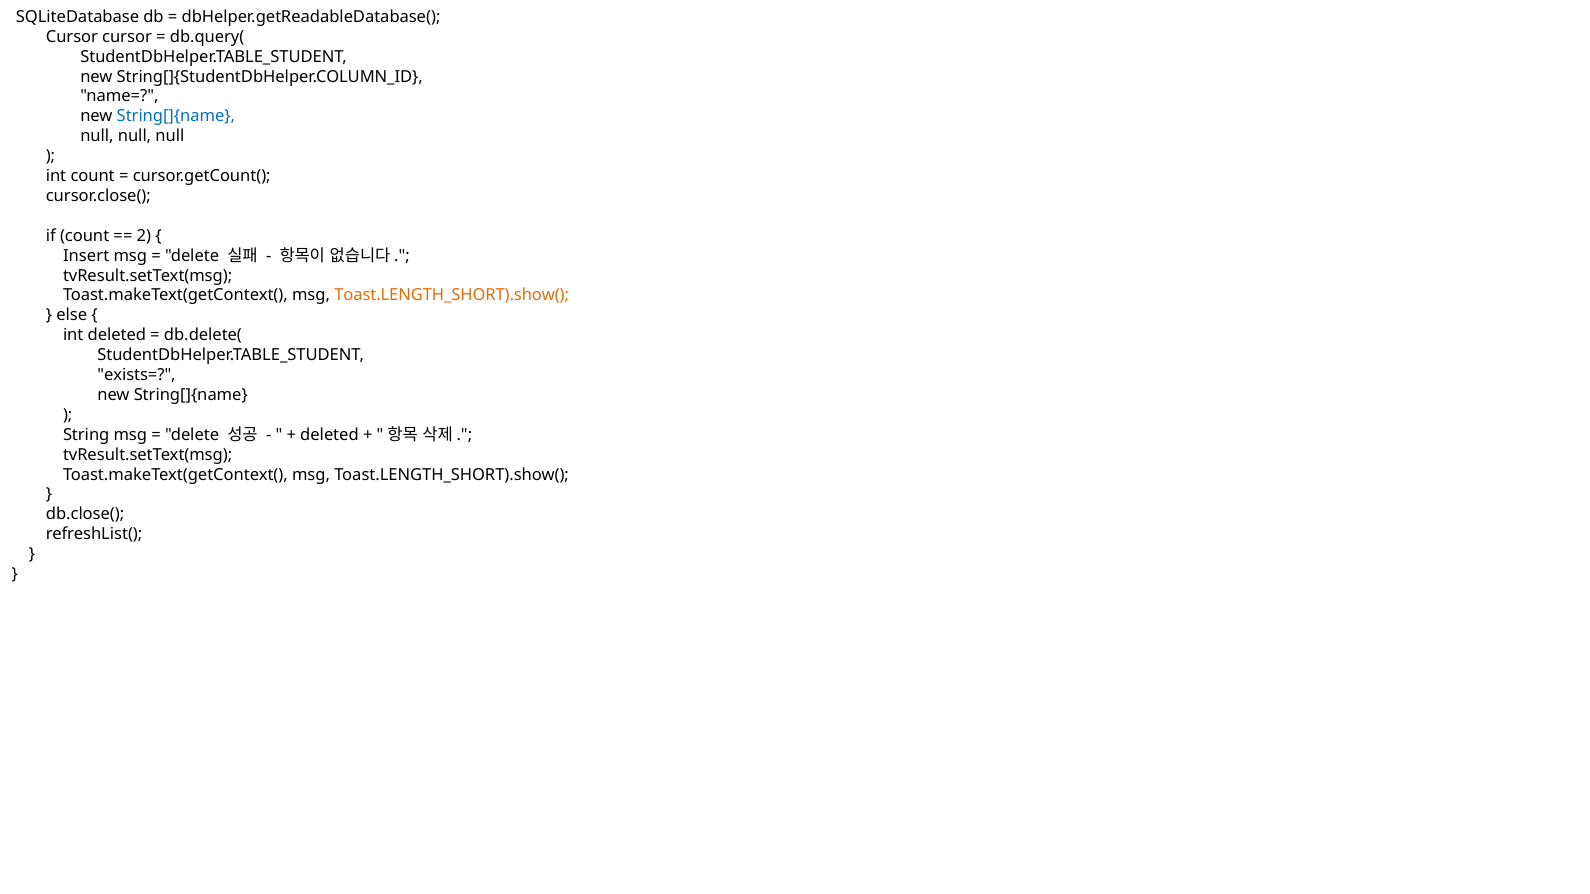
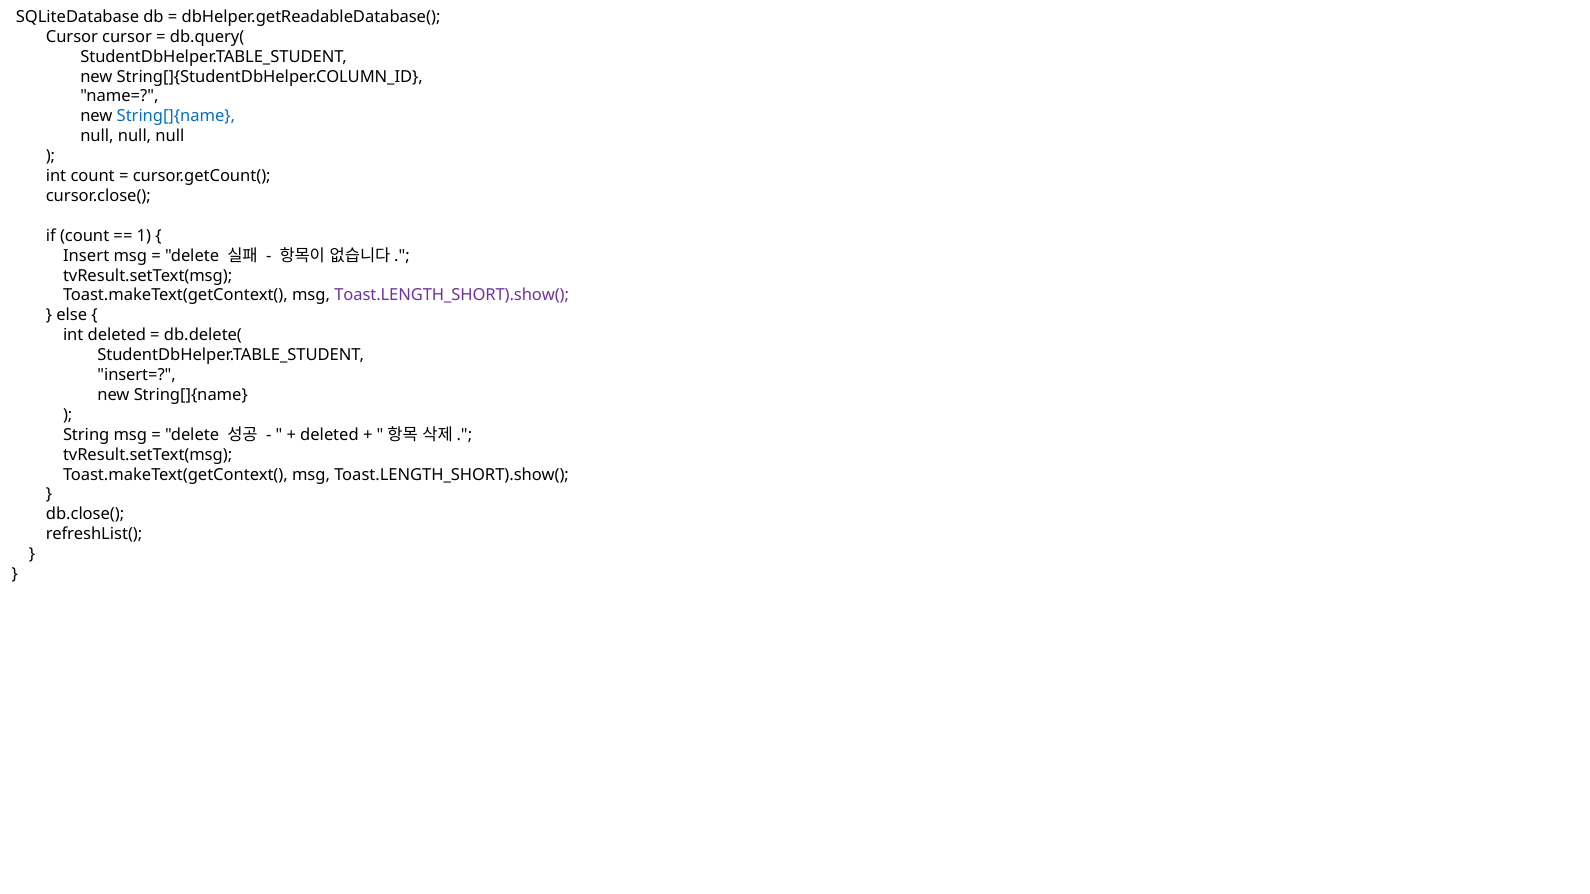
2: 2 -> 1
Toast.LENGTH_SHORT).show( at (452, 296) colour: orange -> purple
exists=: exists= -> insert=
